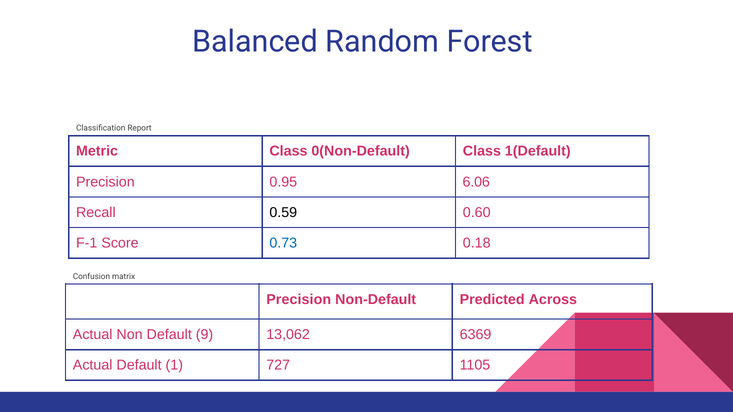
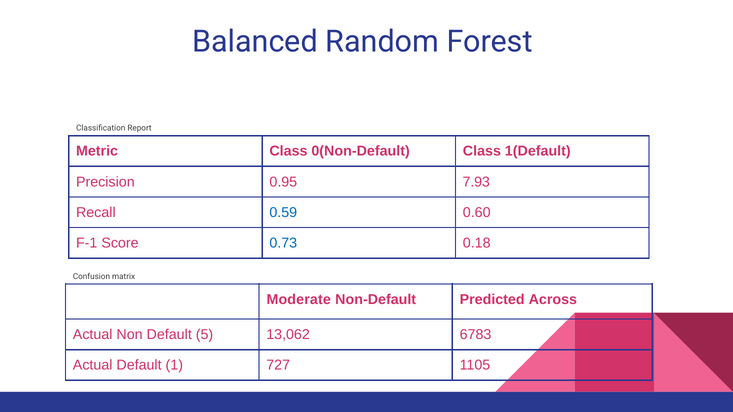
6.06: 6.06 -> 7.93
0.59 colour: black -> blue
Precision at (299, 300): Precision -> Moderate
9: 9 -> 5
6369: 6369 -> 6783
